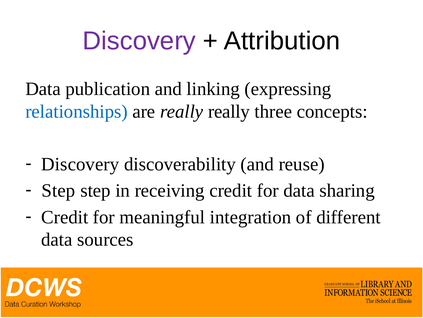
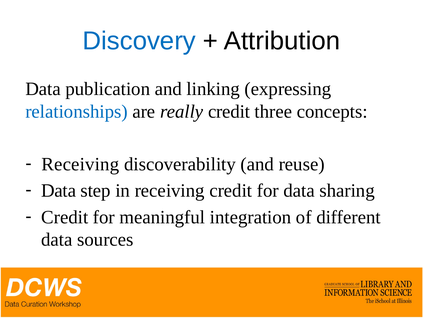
Discovery at (139, 41) colour: purple -> blue
really really: really -> credit
Discovery at (80, 164): Discovery -> Receiving
Step at (58, 190): Step -> Data
